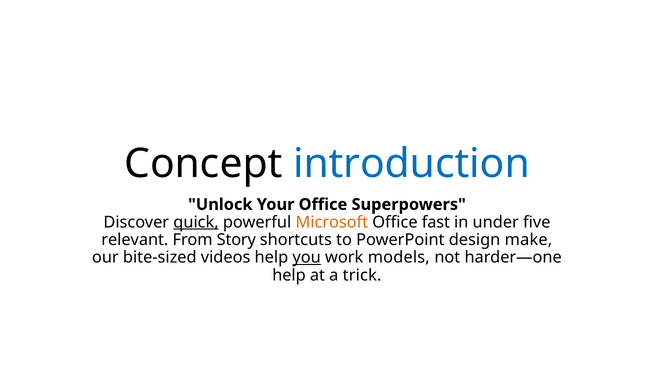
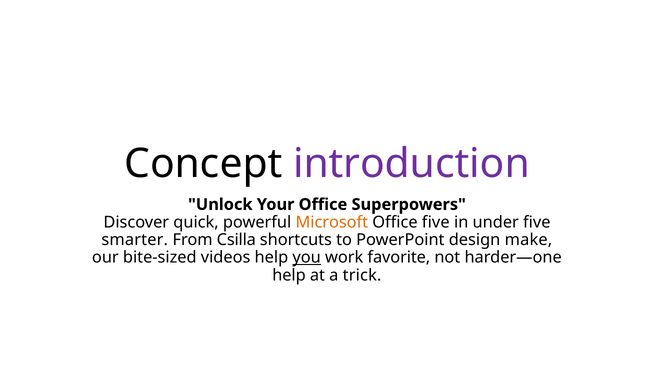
introduction colour: blue -> purple
quick underline: present -> none
Office fast: fast -> five
relevant: relevant -> smarter
Story: Story -> Csilla
models: models -> favorite
